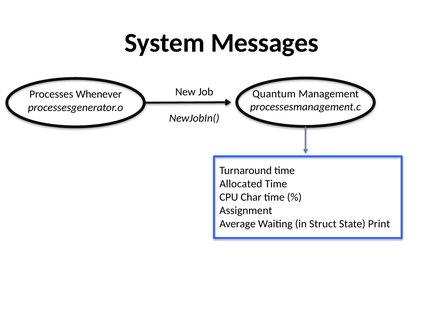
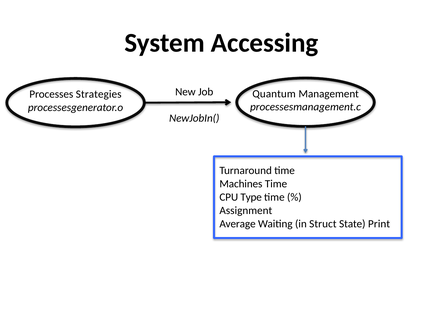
Messages: Messages -> Accessing
Whenever: Whenever -> Strategies
Allocated: Allocated -> Machines
Char: Char -> Type
